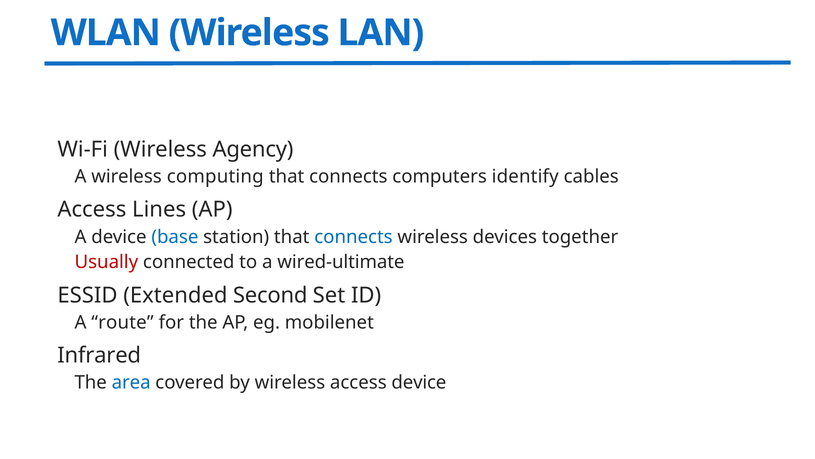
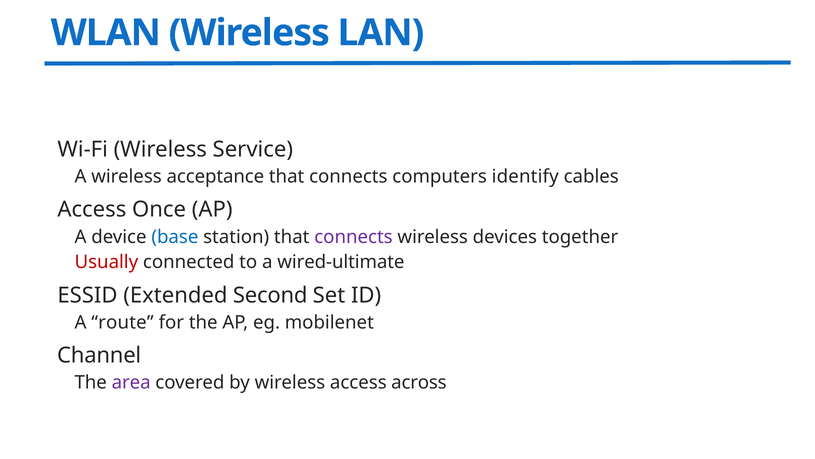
Agency: Agency -> Service
computing: computing -> acceptance
Lines: Lines -> Once
connects at (353, 237) colour: blue -> purple
Infrared: Infrared -> Channel
area colour: blue -> purple
access device: device -> across
